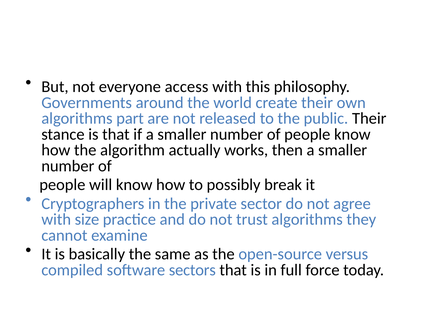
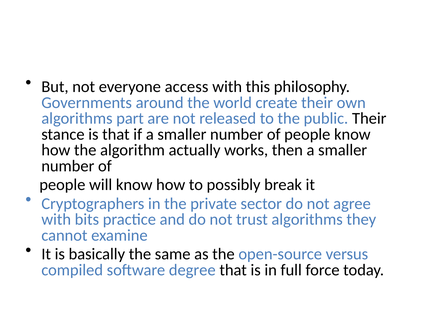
size: size -> bits
sectors: sectors -> degree
